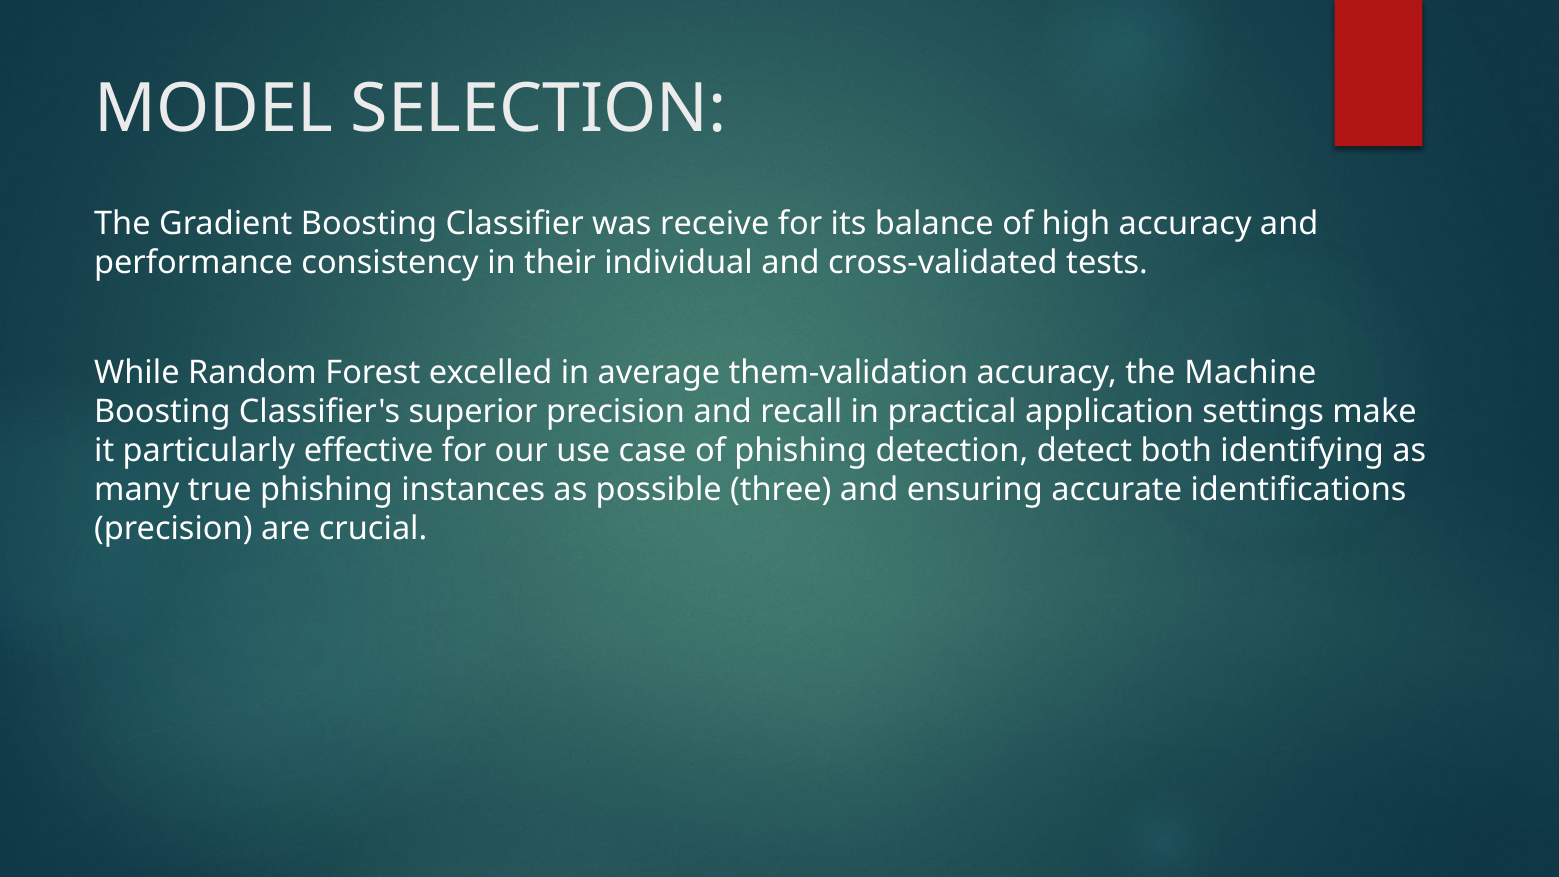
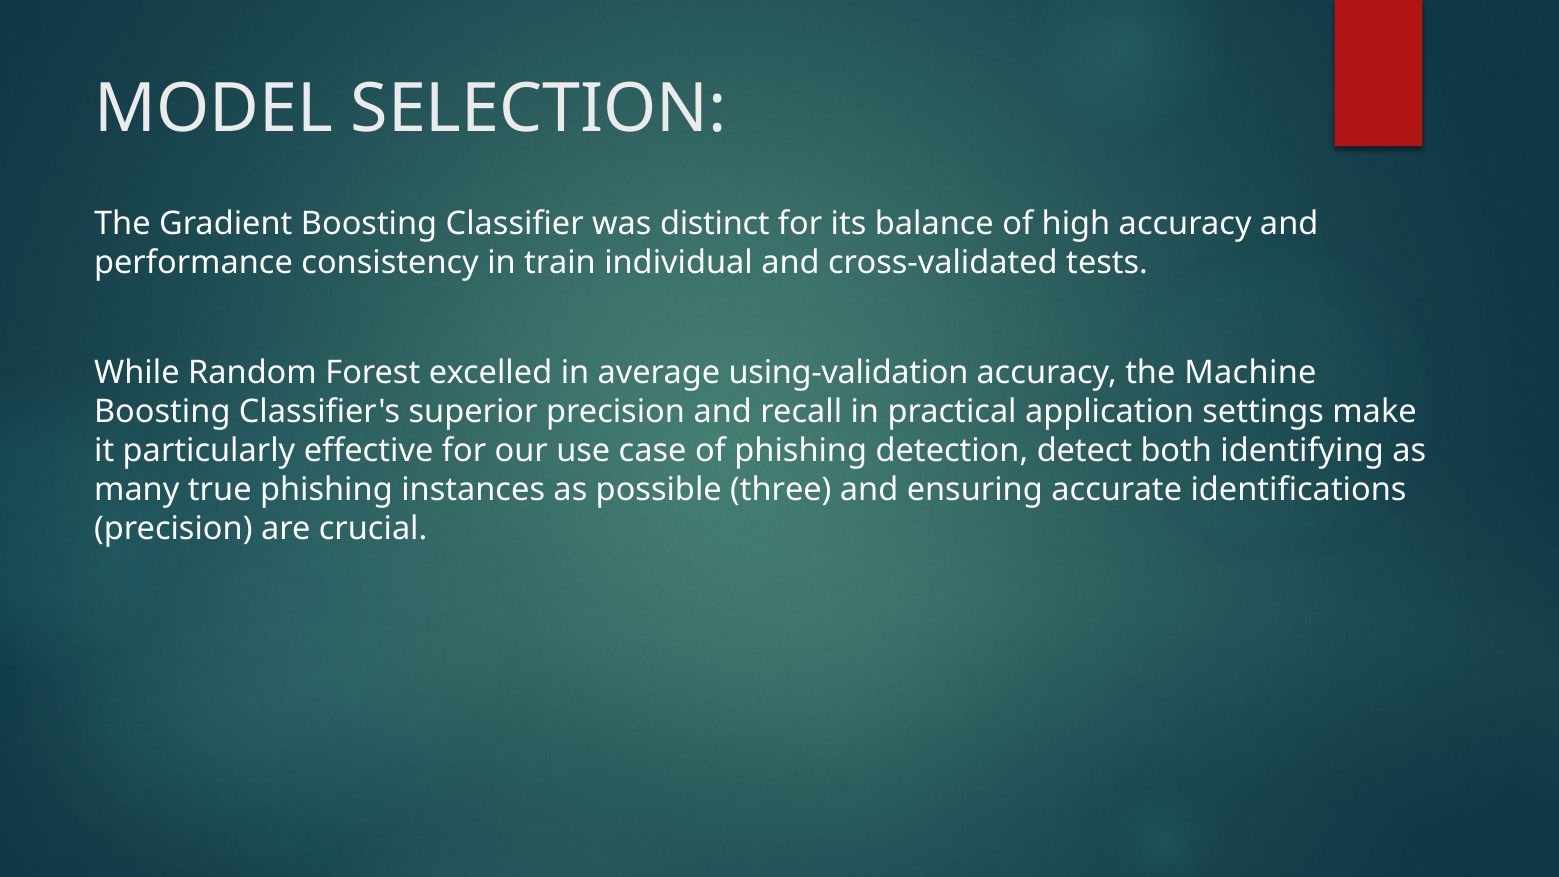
receive: receive -> distinct
their: their -> train
them-validation: them-validation -> using-validation
